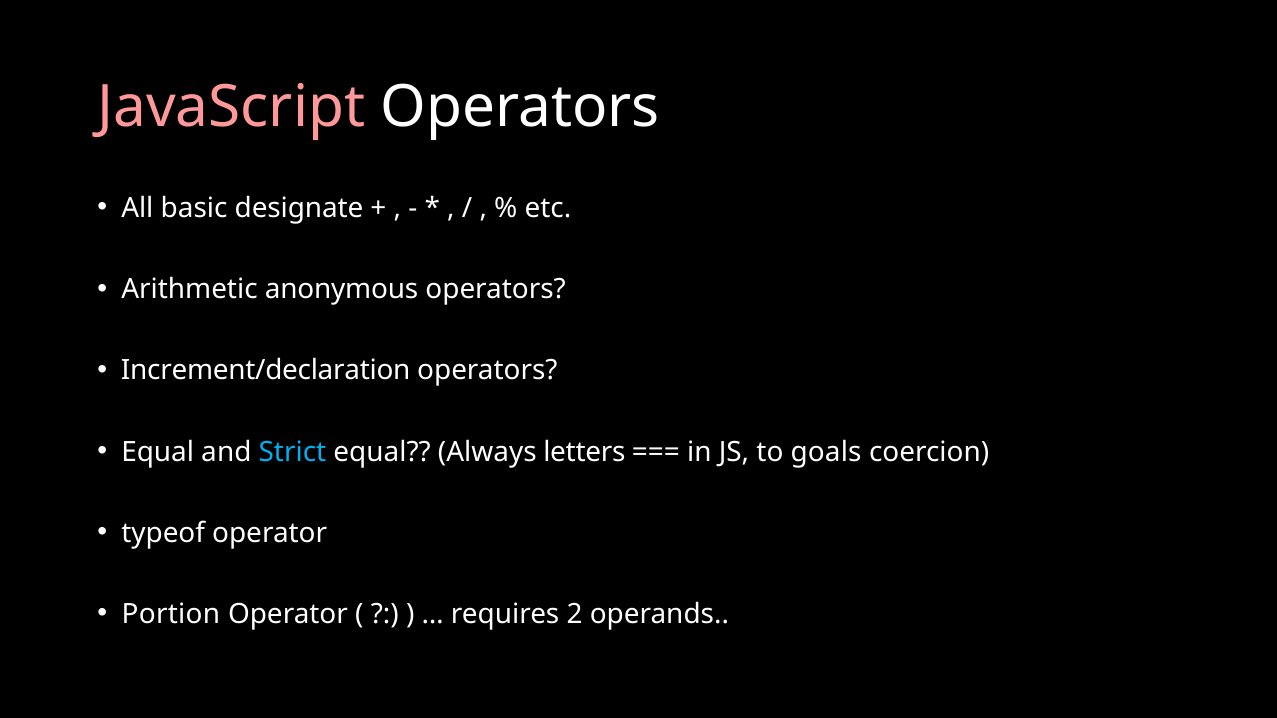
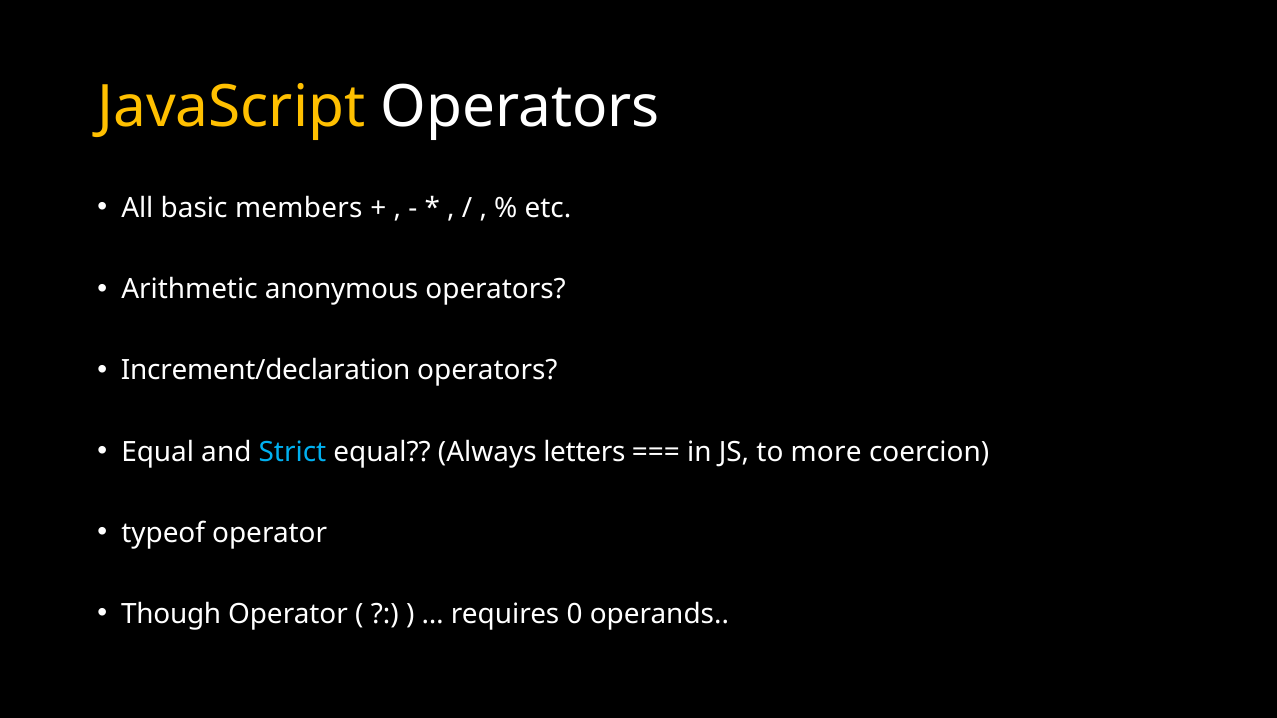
JavaScript colour: pink -> yellow
designate: designate -> members
goals: goals -> more
Portion: Portion -> Though
2: 2 -> 0
